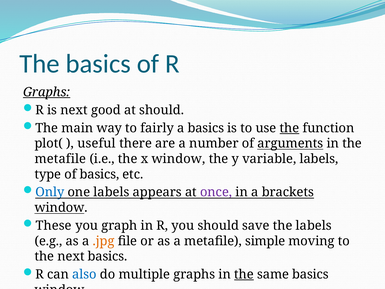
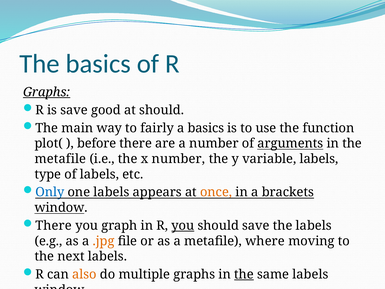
is next: next -> save
the at (289, 128) underline: present -> none
useful: useful -> before
x window: window -> number
of basics: basics -> labels
once colour: purple -> orange
These at (54, 225): These -> There
you at (183, 225) underline: none -> present
simple: simple -> where
next basics: basics -> labels
also colour: blue -> orange
same basics: basics -> labels
